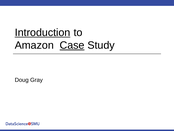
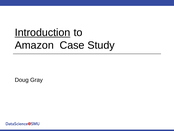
Case underline: present -> none
